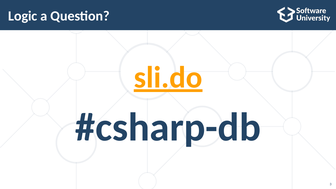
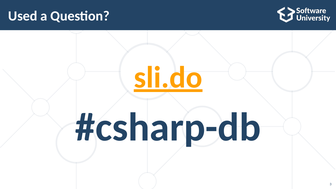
Logic: Logic -> Used
